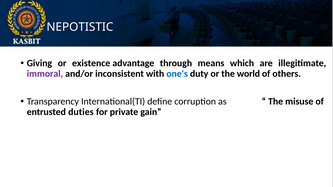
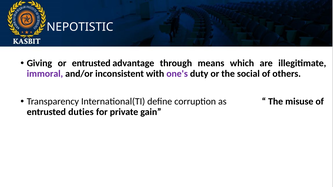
or existence: existence -> entrusted
one's colour: blue -> purple
world: world -> social
